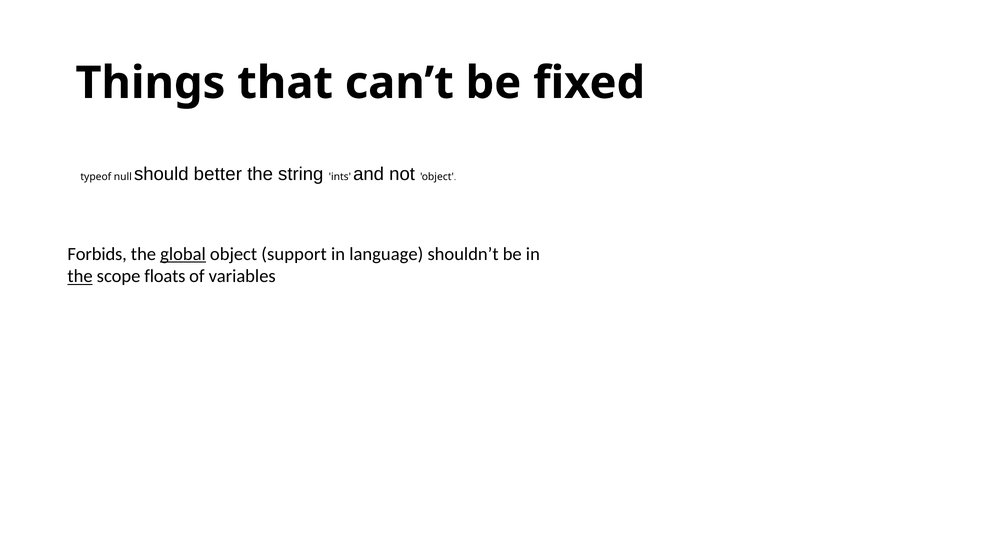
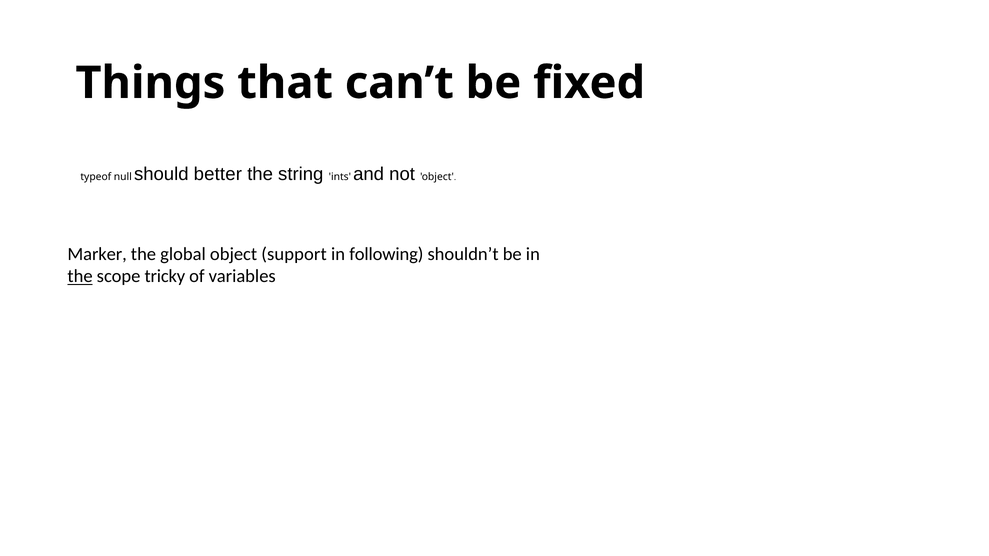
Forbids: Forbids -> Marker
global underline: present -> none
language: language -> following
floats: floats -> tricky
